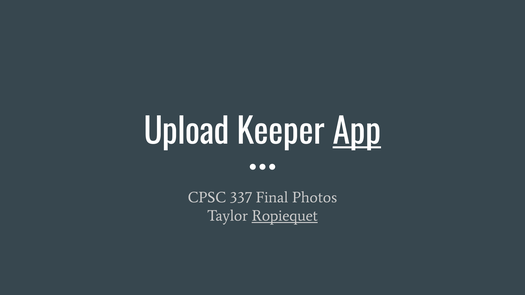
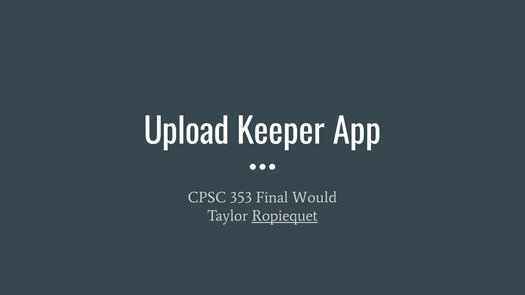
App underline: present -> none
337: 337 -> 353
Photos: Photos -> Would
